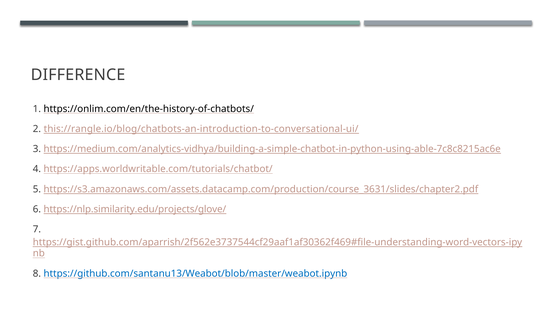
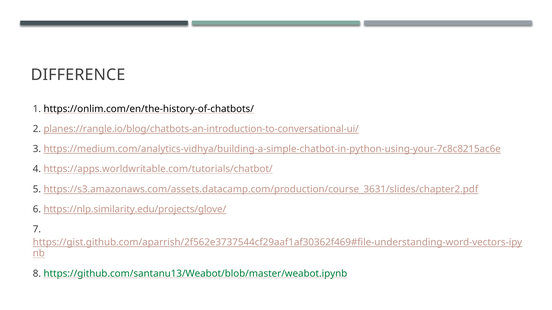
this://rangle.io/blog/chatbots-an-introduction-to-conversational-ui/: this://rangle.io/blog/chatbots-an-introduction-to-conversational-ui/ -> planes://rangle.io/blog/chatbots-an-introduction-to-conversational-ui/
https://medium.com/analytics-vidhya/building-a-simple-chatbot-in-python-using-able-7c8c8215ac6e: https://medium.com/analytics-vidhya/building-a-simple-chatbot-in-python-using-able-7c8c8215ac6e -> https://medium.com/analytics-vidhya/building-a-simple-chatbot-in-python-using-your-7c8c8215ac6e
https://github.com/santanu13/Weabot/blob/master/weabot.ipynb colour: blue -> green
